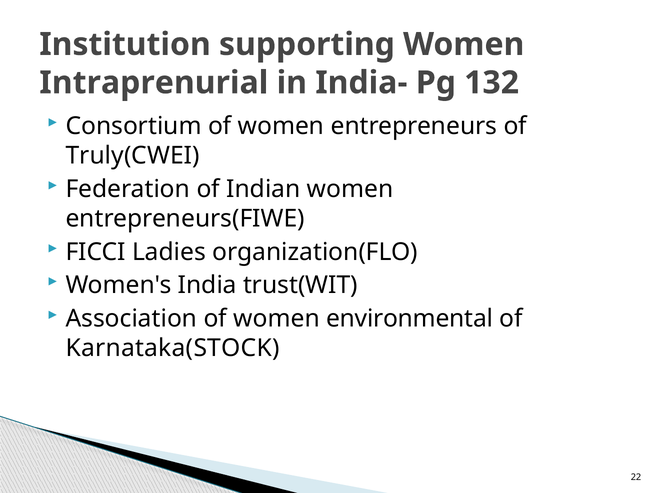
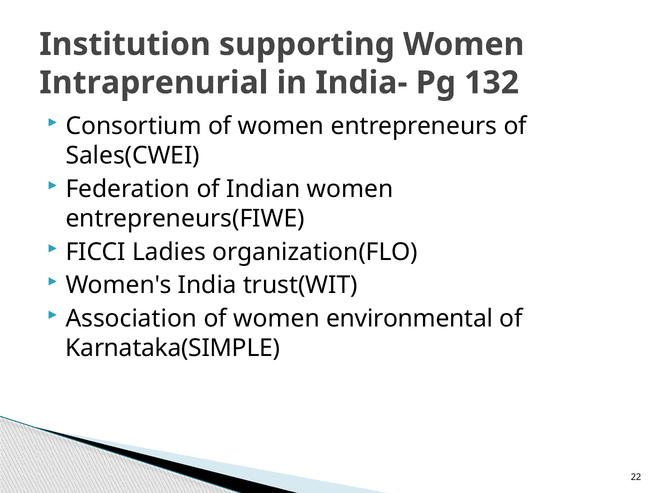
Truly(CWEI: Truly(CWEI -> Sales(CWEI
Karnataka(STOCK: Karnataka(STOCK -> Karnataka(SIMPLE
